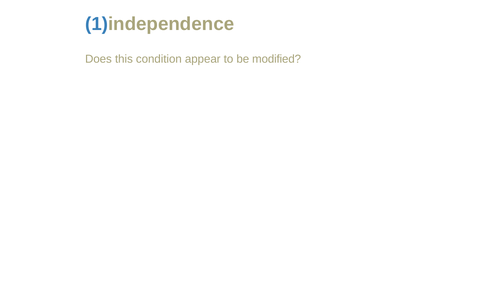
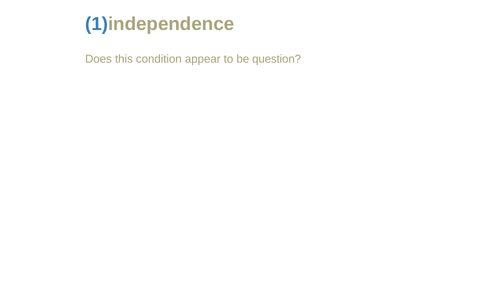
modified: modified -> question
